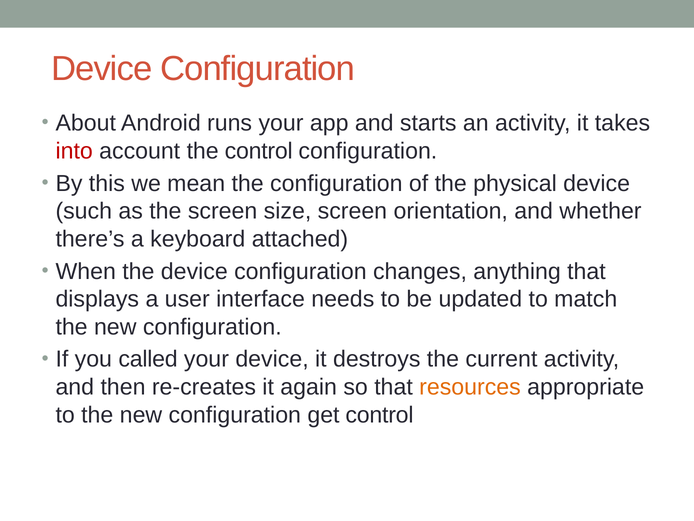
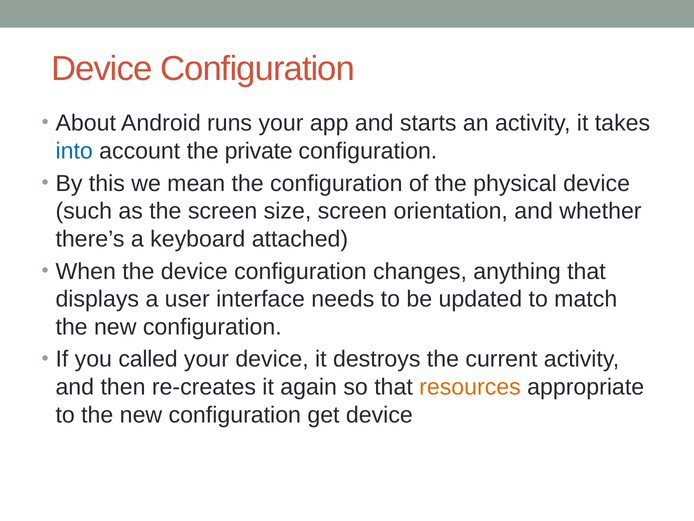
into colour: red -> blue
the control: control -> private
get control: control -> device
